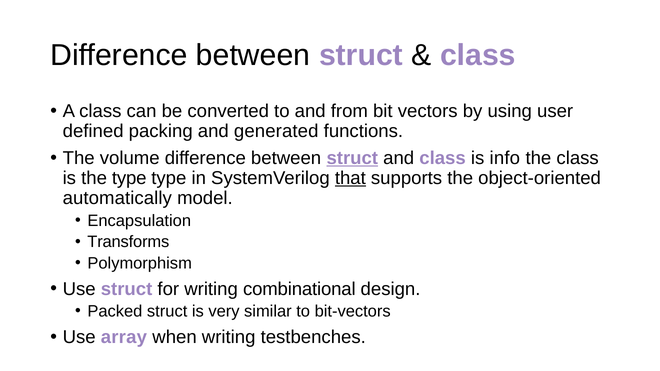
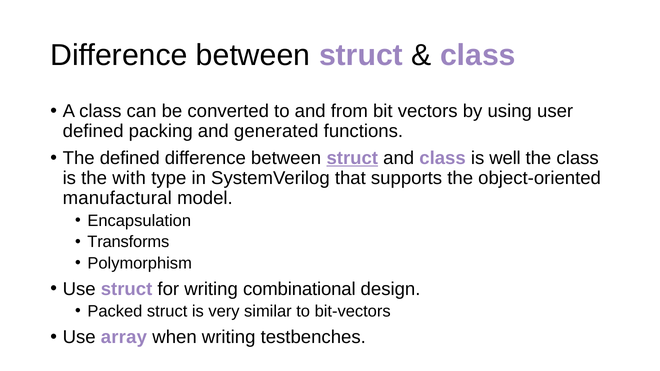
The volume: volume -> defined
info: info -> well
the type: type -> with
that underline: present -> none
automatically: automatically -> manufactural
